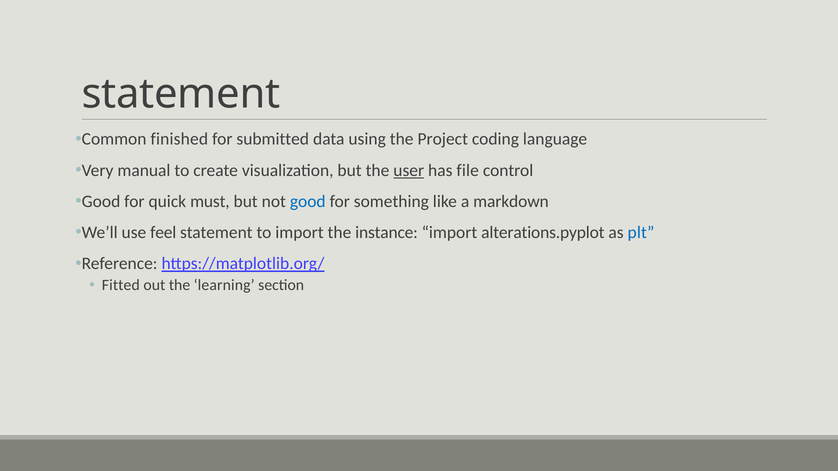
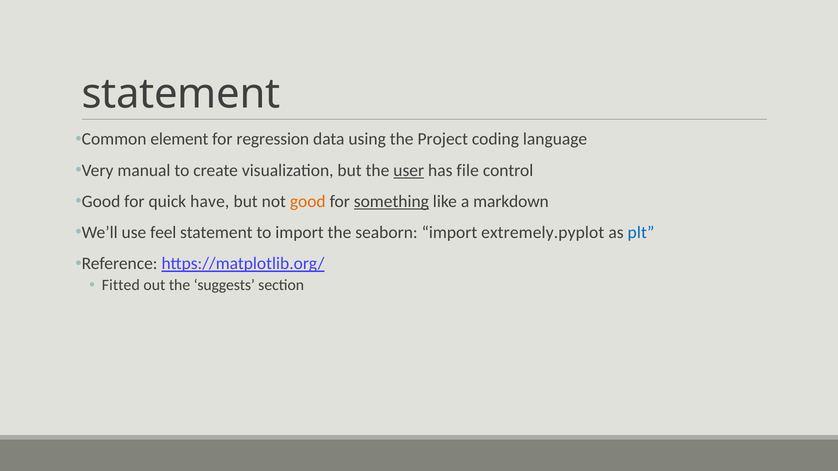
finished: finished -> element
submitted: submitted -> regression
must: must -> have
good at (308, 201) colour: blue -> orange
something underline: none -> present
instance: instance -> seaborn
alterations.pyplot: alterations.pyplot -> extremely.pyplot
learning: learning -> suggests
